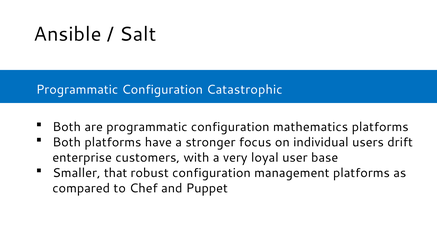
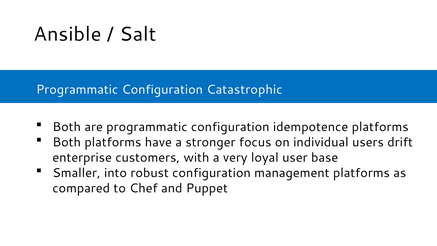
mathematics: mathematics -> idempotence
that: that -> into
